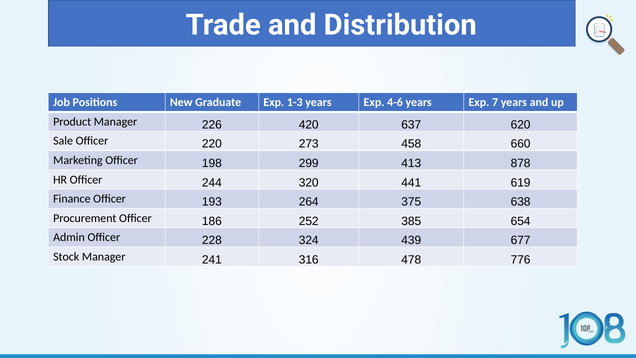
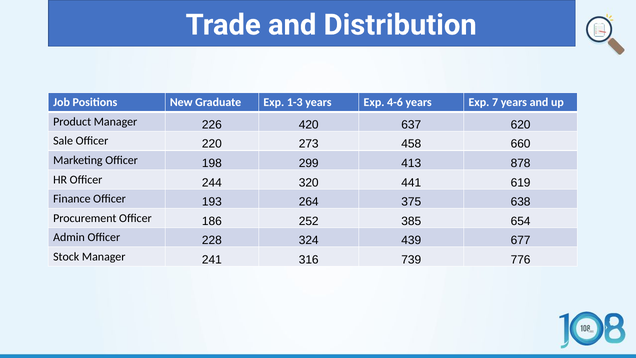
478: 478 -> 739
